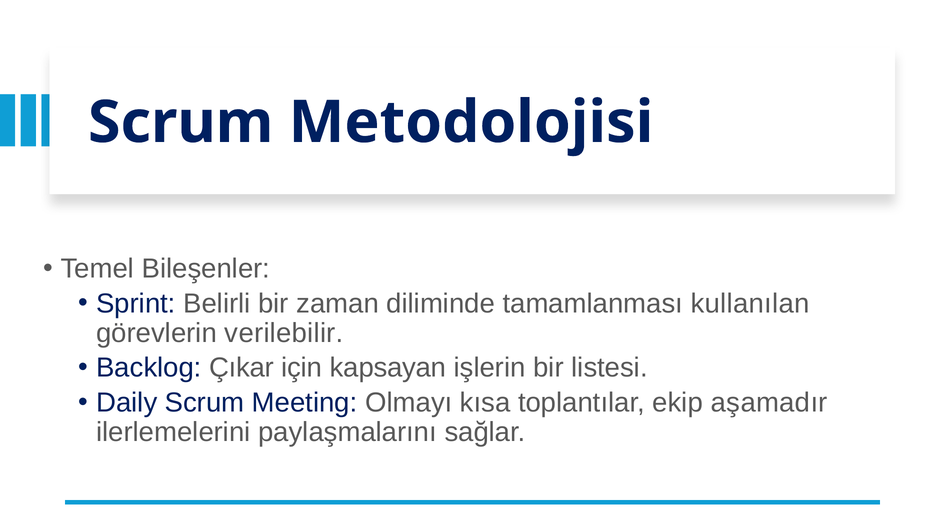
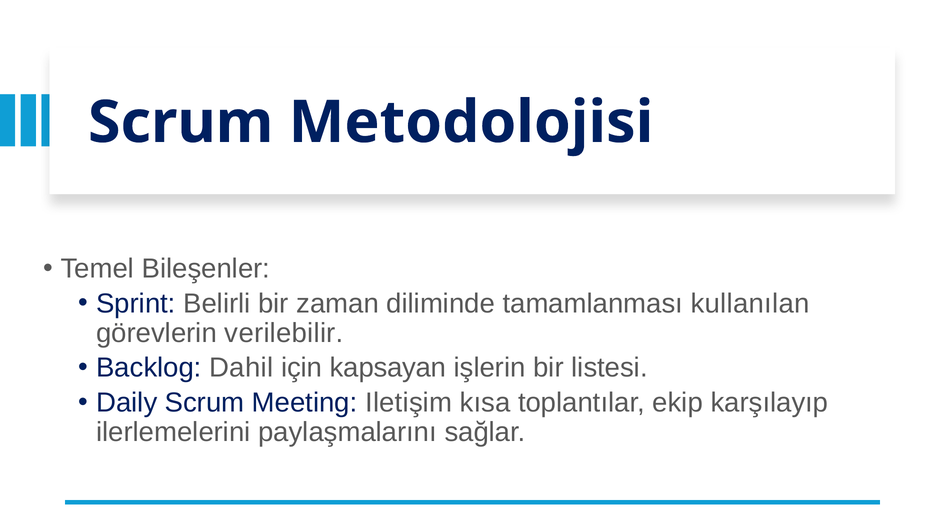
Çıkar: Çıkar -> Dahil
Olmayı: Olmayı -> Iletişim
aşamadır: aşamadır -> karşılayıp
